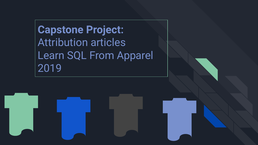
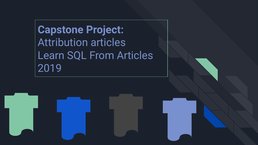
From Apparel: Apparel -> Articles
